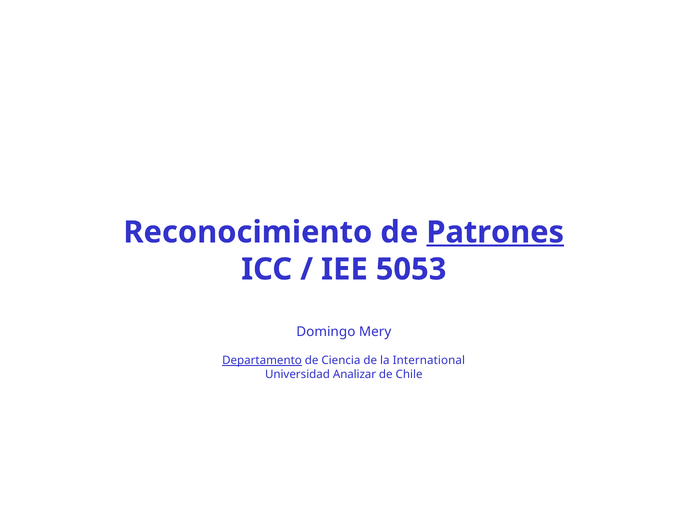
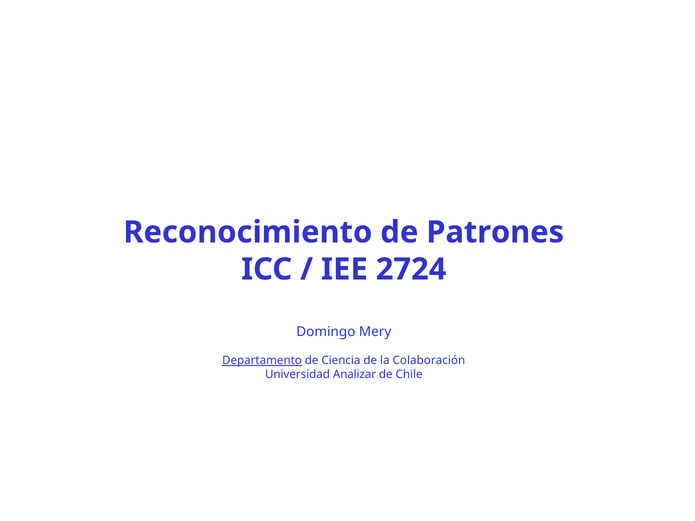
Patrones underline: present -> none
5053: 5053 -> 2724
International: International -> Colaboración
